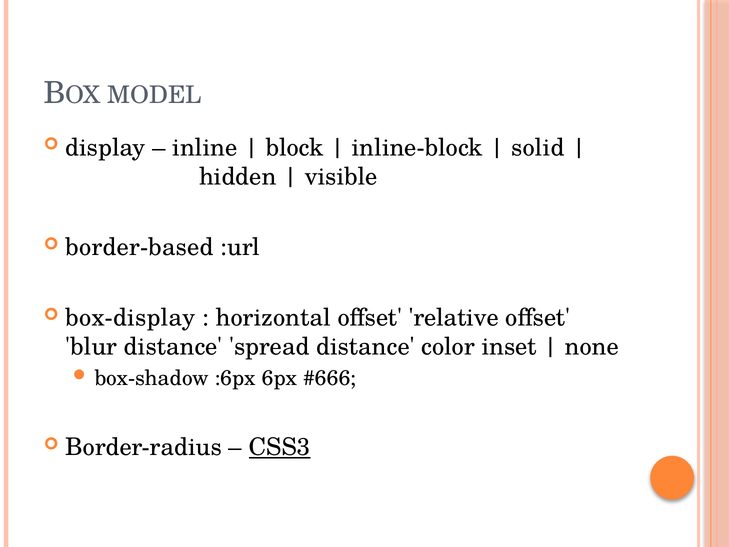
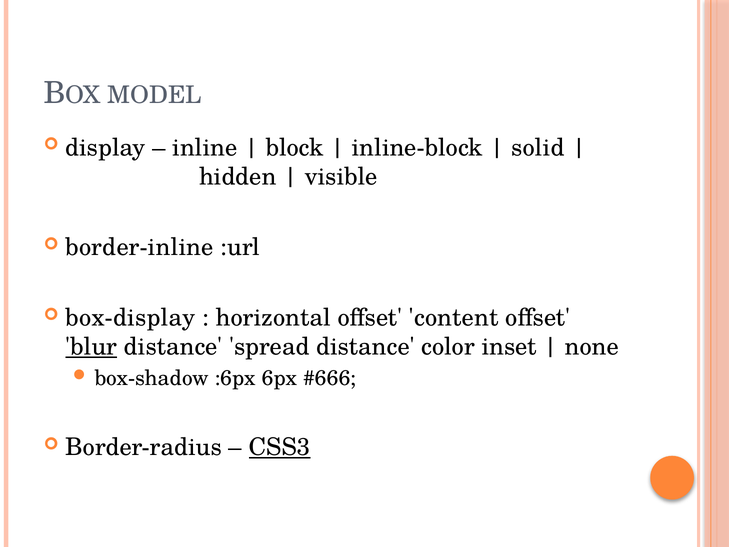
border-based: border-based -> border-inline
relative: relative -> content
blur underline: none -> present
